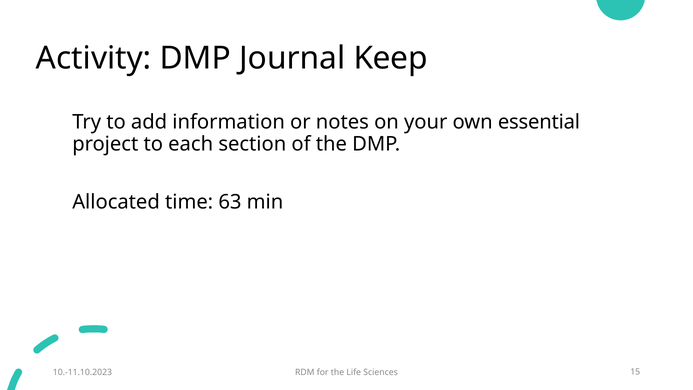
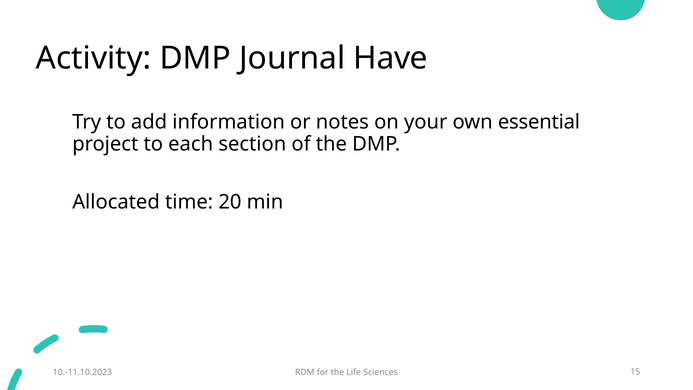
Keep: Keep -> Have
63: 63 -> 20
